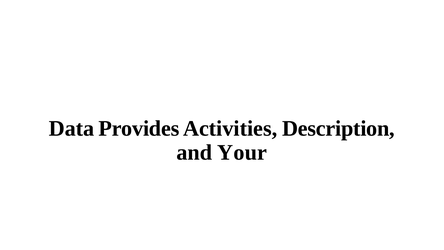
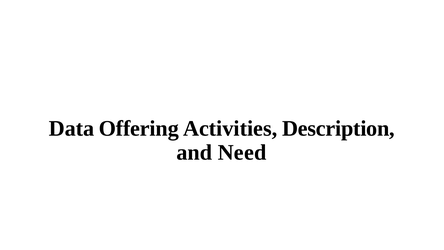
Provides: Provides -> Offering
Your: Your -> Need
